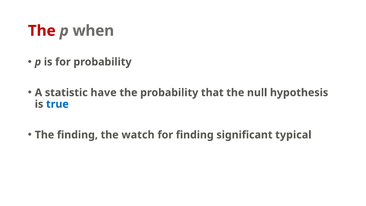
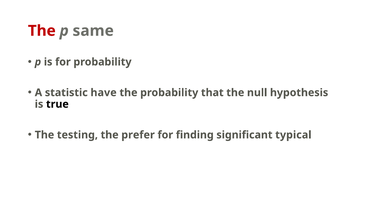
when: when -> same
true colour: blue -> black
The finding: finding -> testing
watch: watch -> prefer
